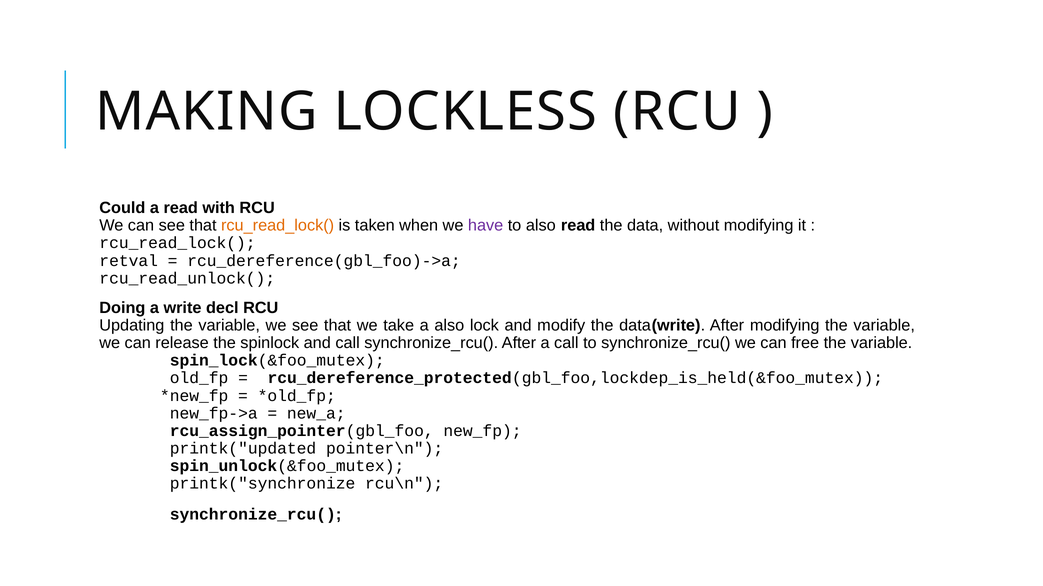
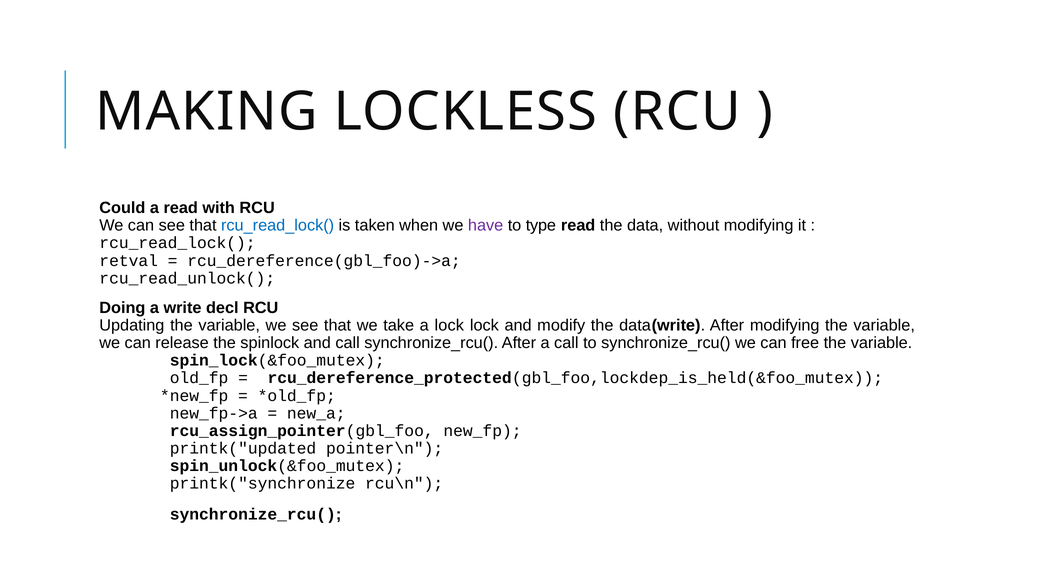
rcu_read_lock( at (278, 226) colour: orange -> blue
to also: also -> type
a also: also -> lock
